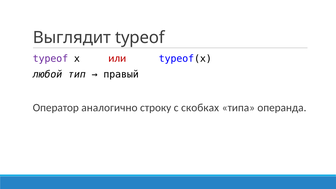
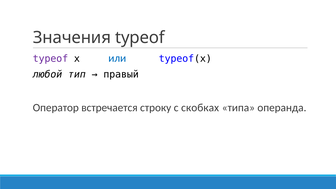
Выглядит: Выглядит -> Значения
или colour: red -> blue
аналогично: аналогично -> встречается
